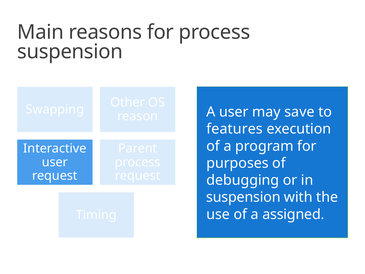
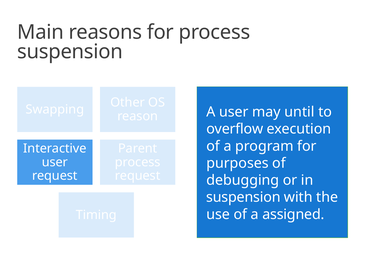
save: save -> until
features: features -> overflow
